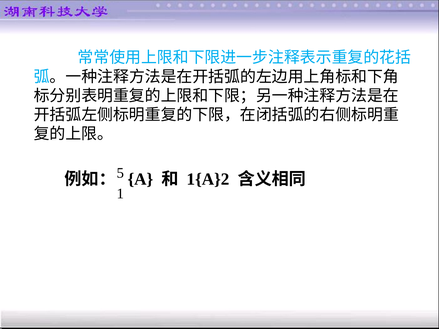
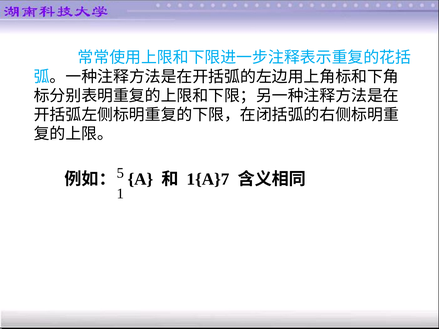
1{A}2: 1{A}2 -> 1{A}7
